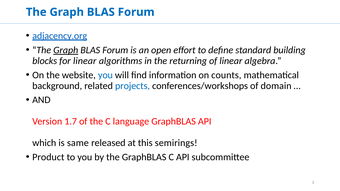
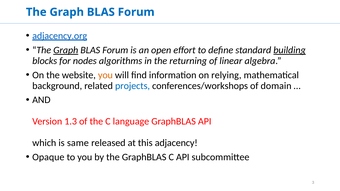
building underline: none -> present
for linear: linear -> nodes
you at (105, 75) colour: blue -> orange
counts: counts -> relying
1.7: 1.7 -> 1.3
semirings: semirings -> adjacency
Product: Product -> Opaque
